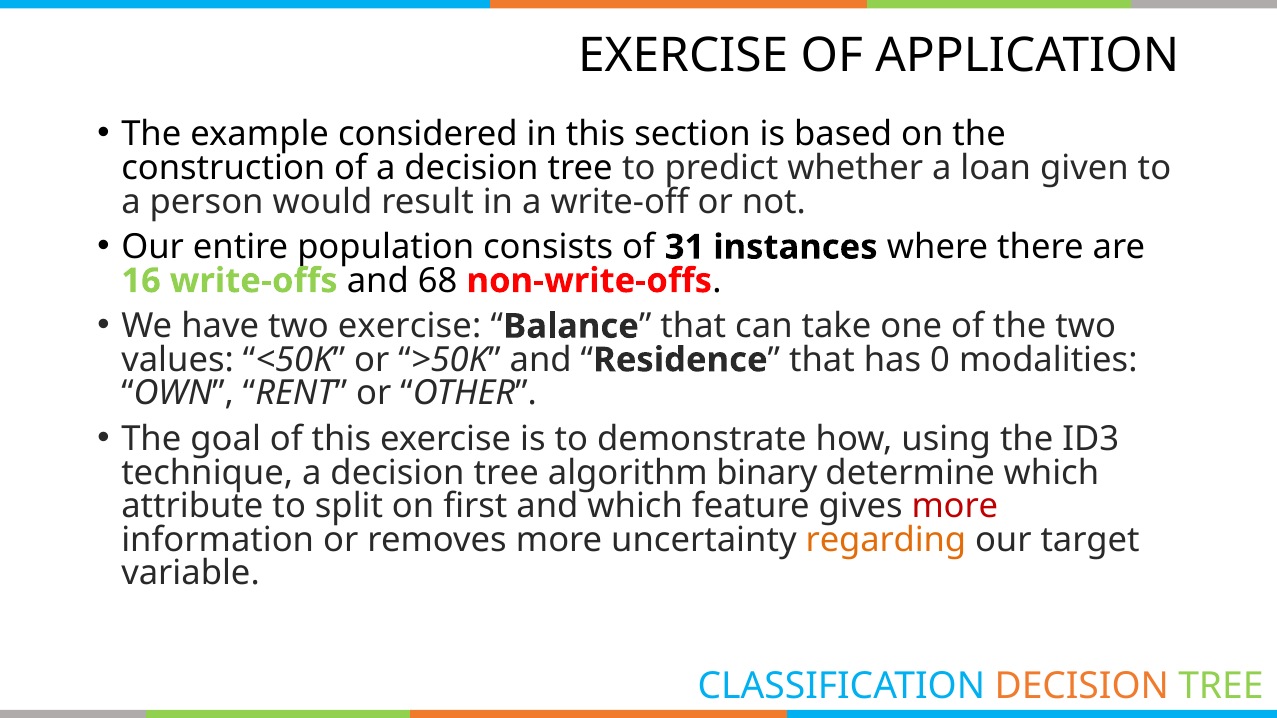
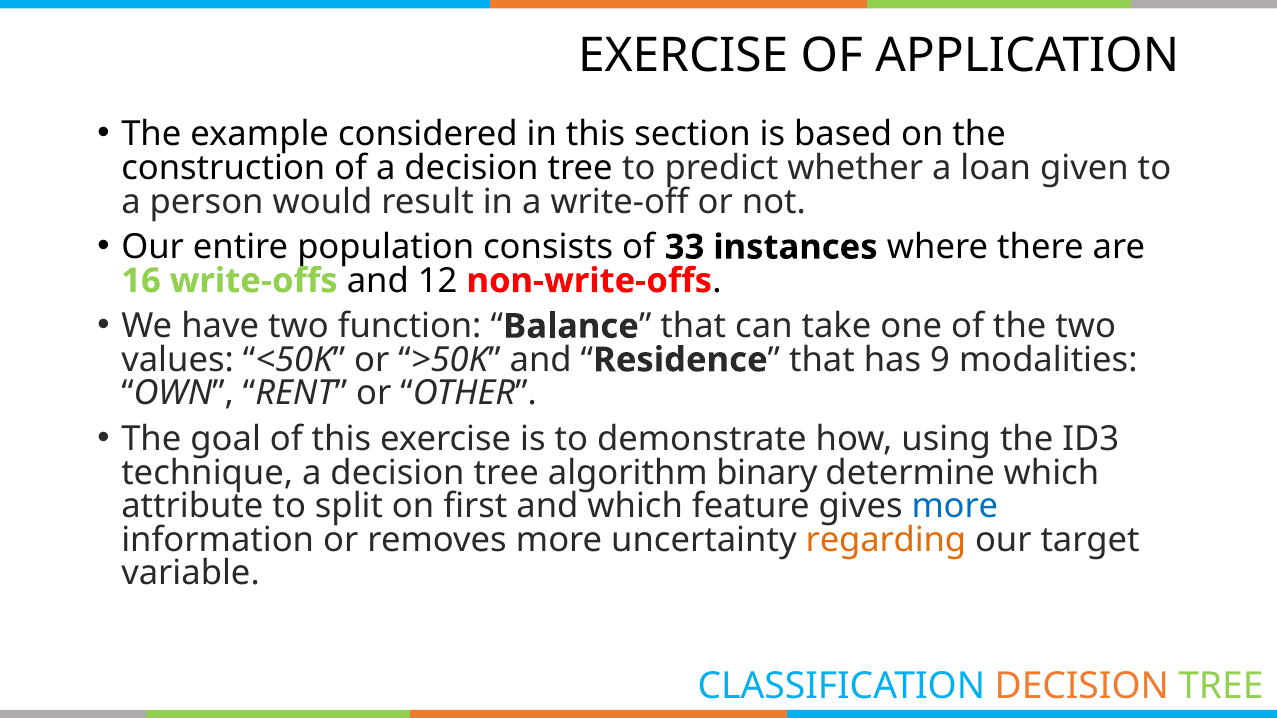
31: 31 -> 33
68: 68 -> 12
two exercise: exercise -> function
0: 0 -> 9
more at (955, 506) colour: red -> blue
